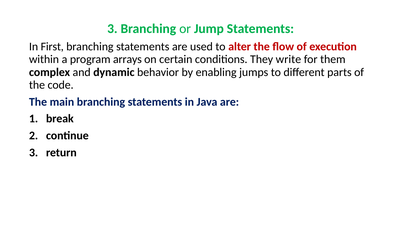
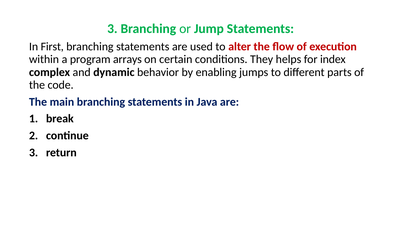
write: write -> helps
them: them -> index
